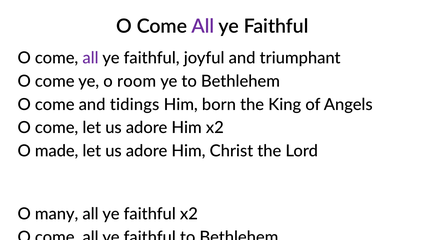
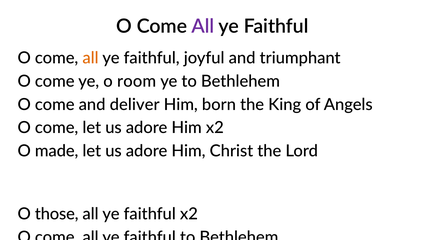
all at (91, 58) colour: purple -> orange
tidings: tidings -> deliver
many: many -> those
